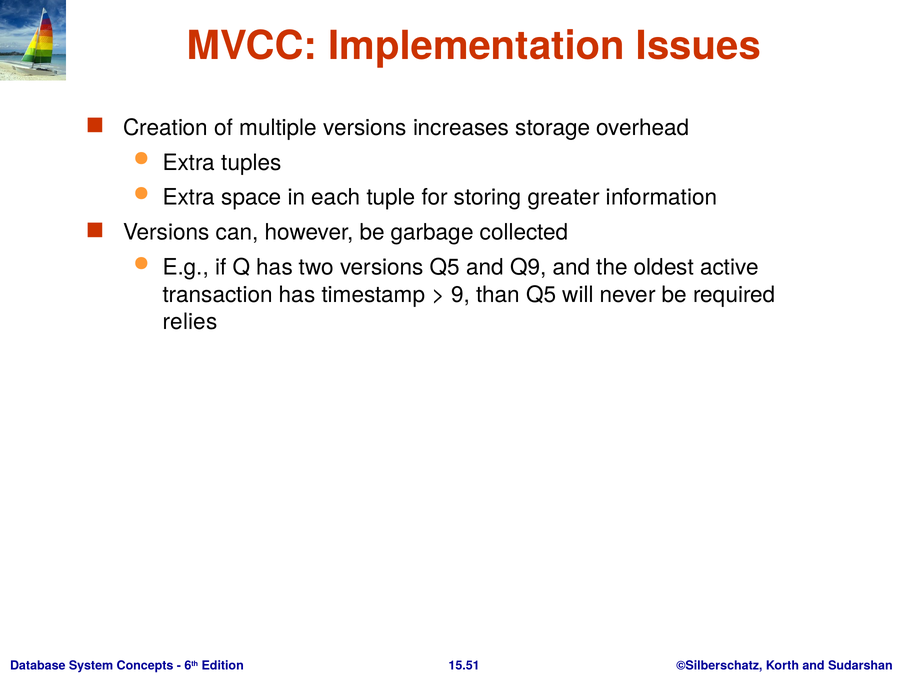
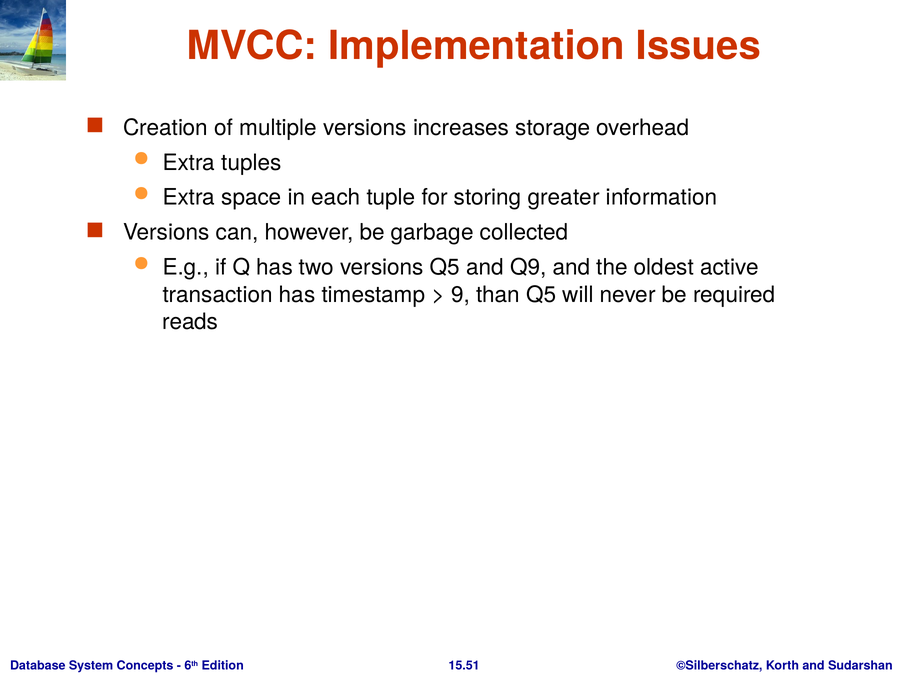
relies: relies -> reads
